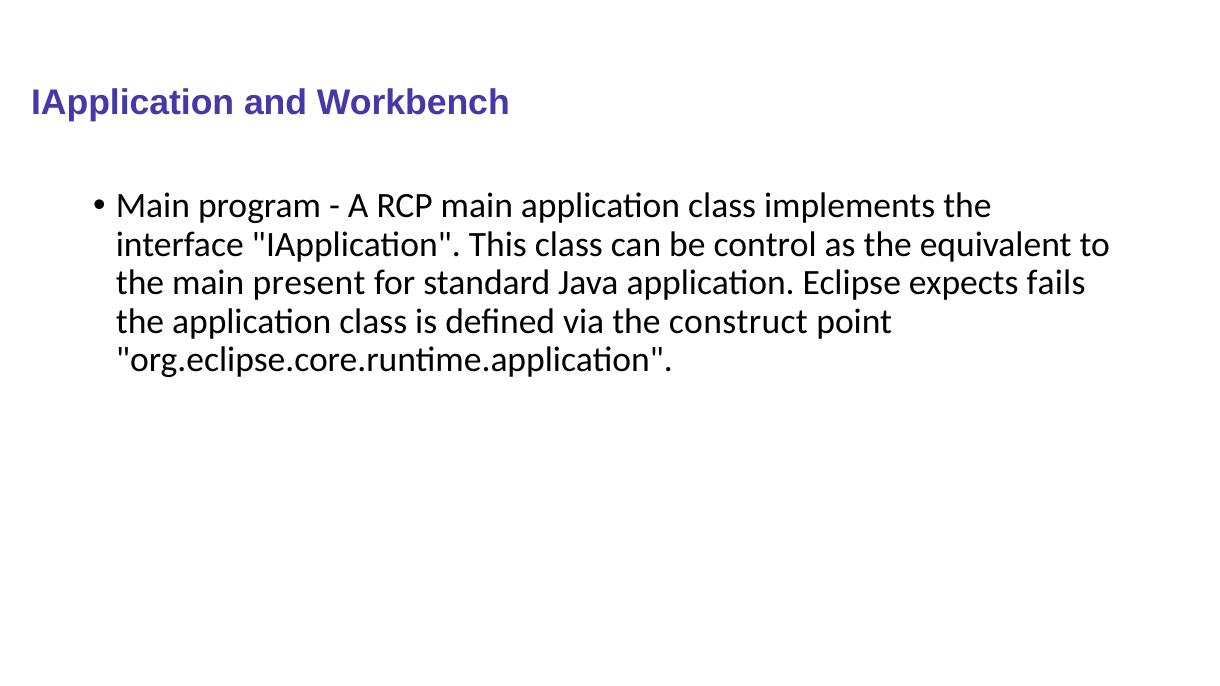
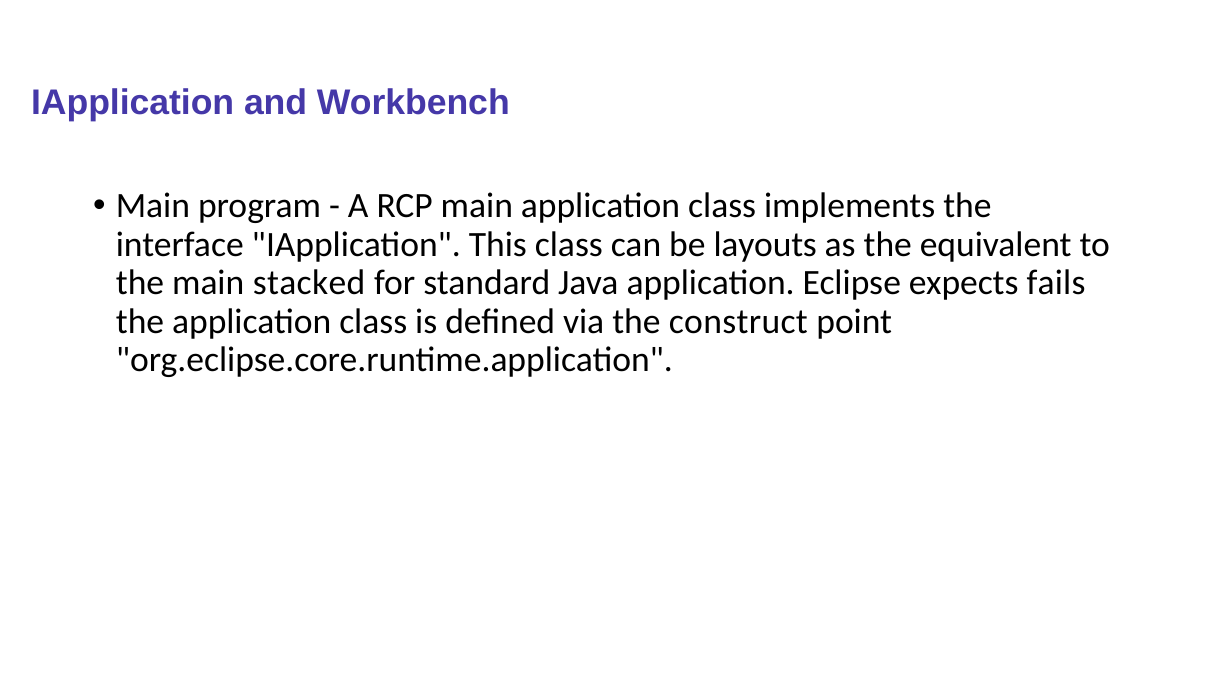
control: control -> layouts
present: present -> stacked
